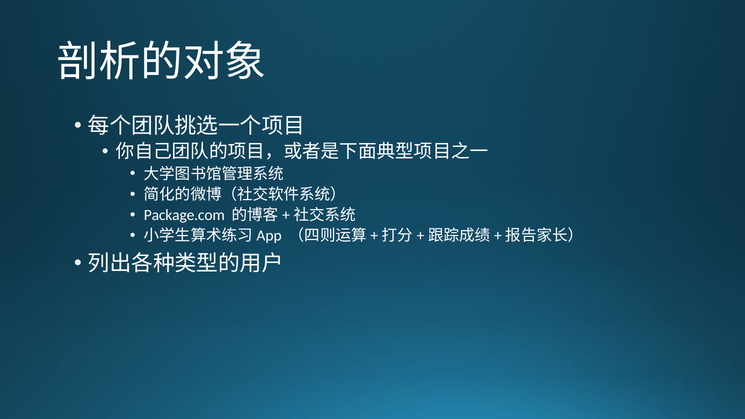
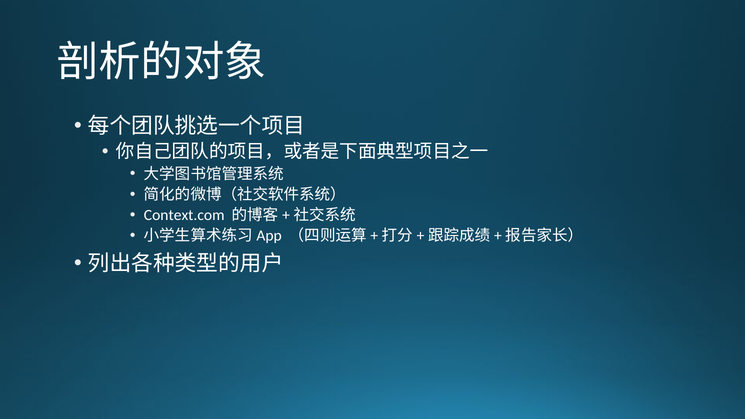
Package.com: Package.com -> Context.com
